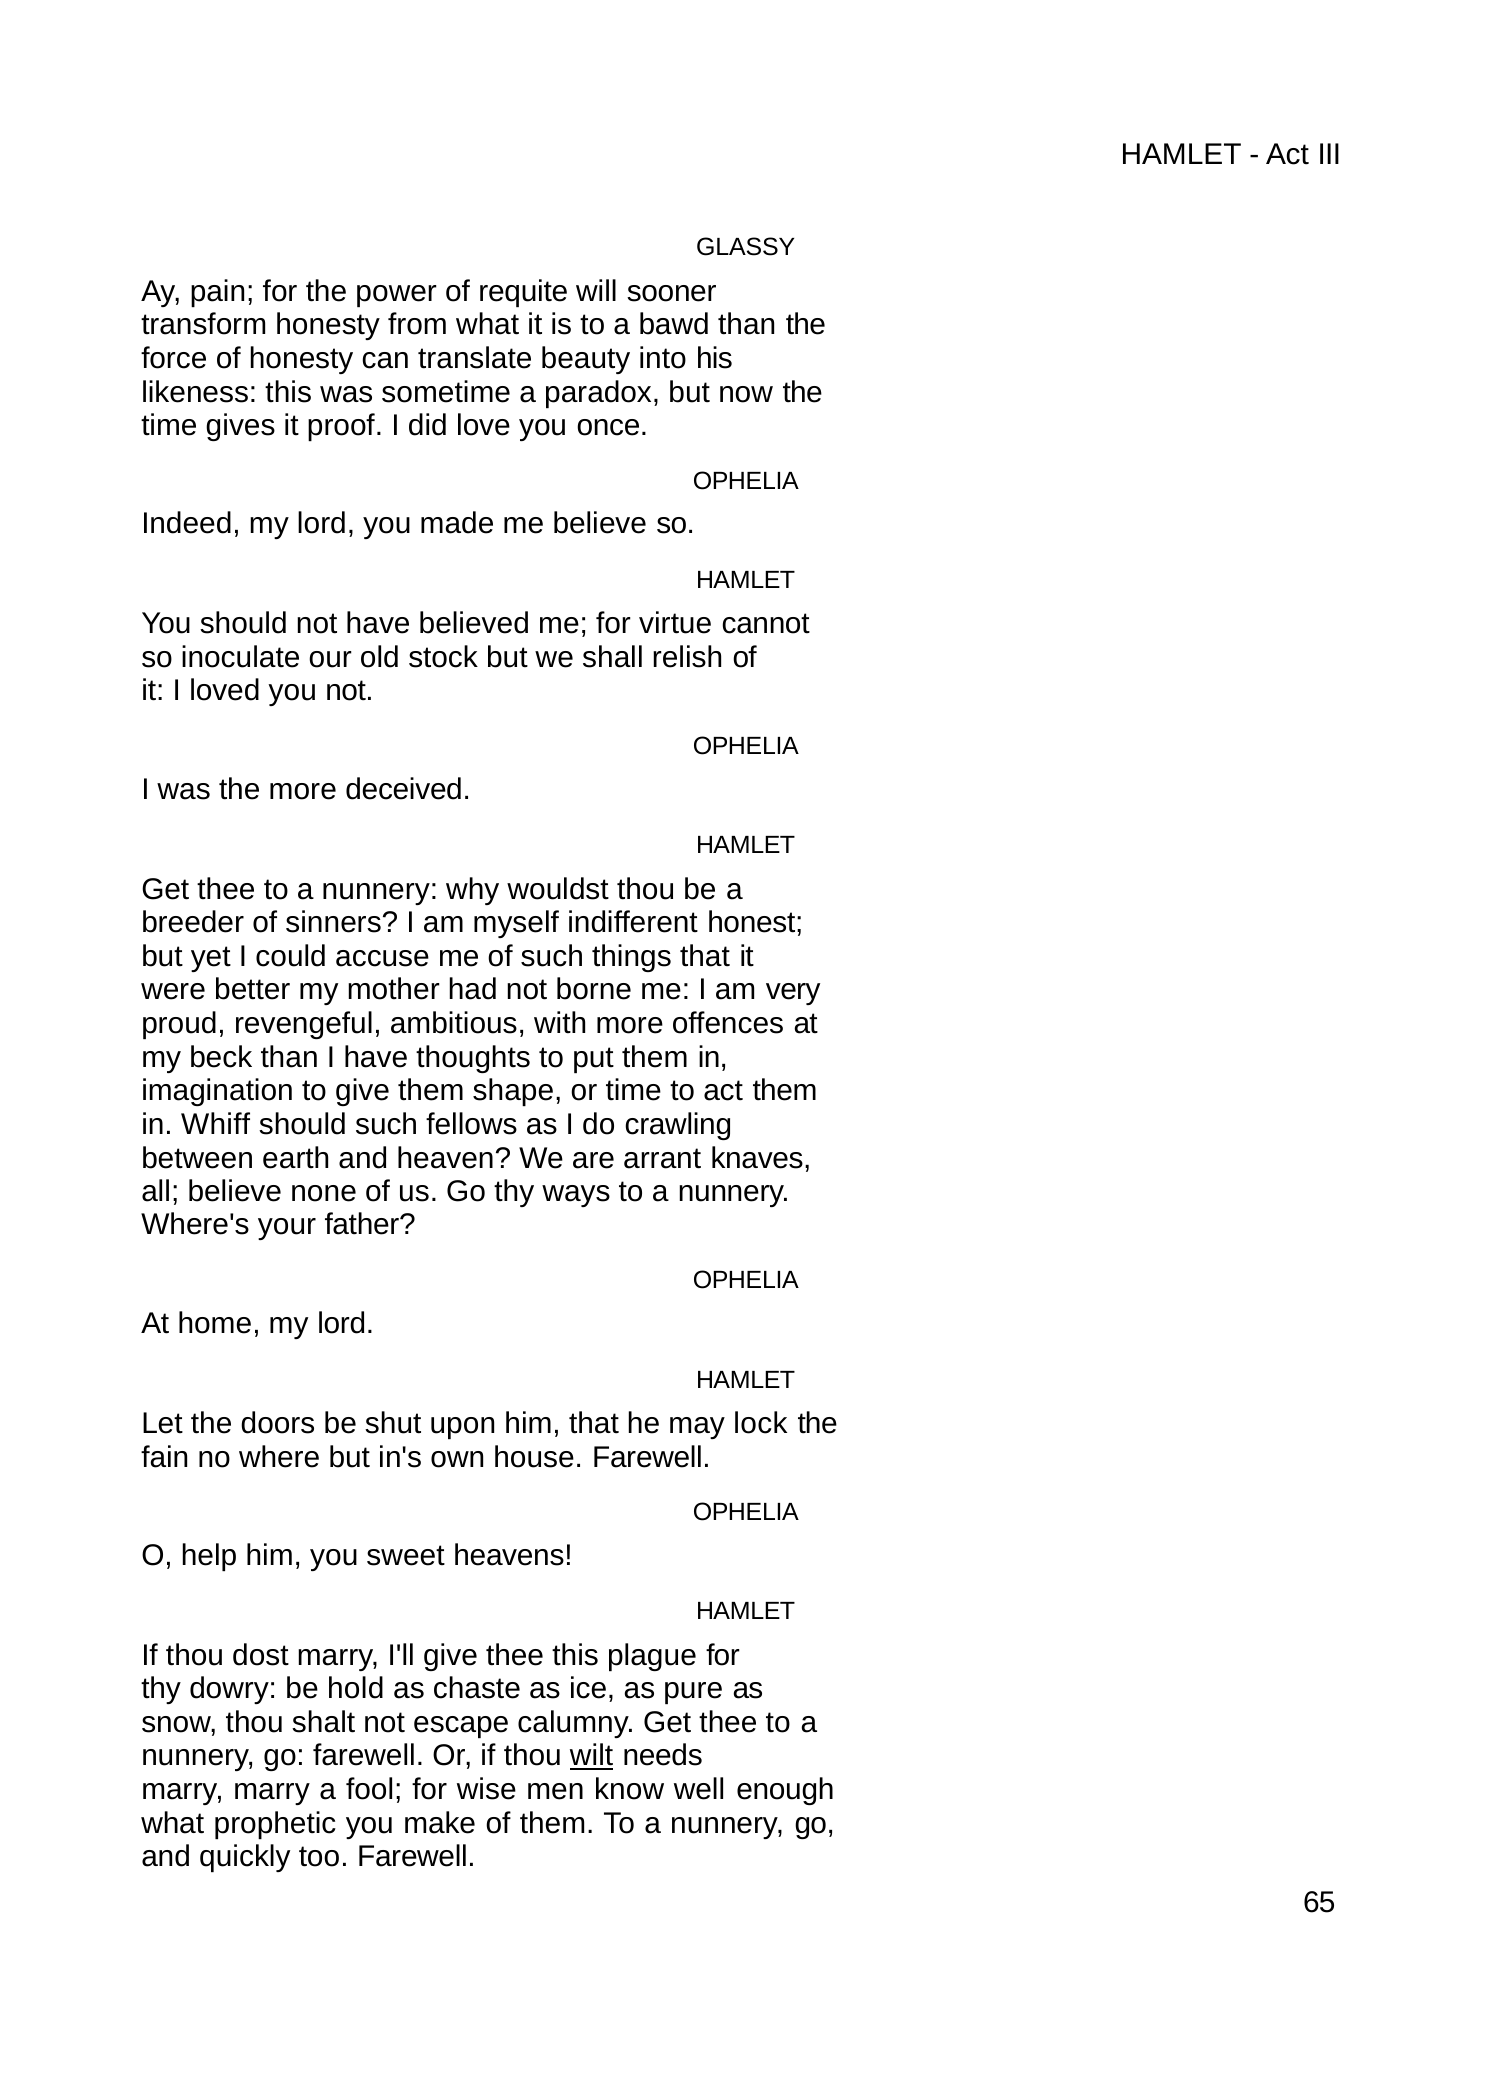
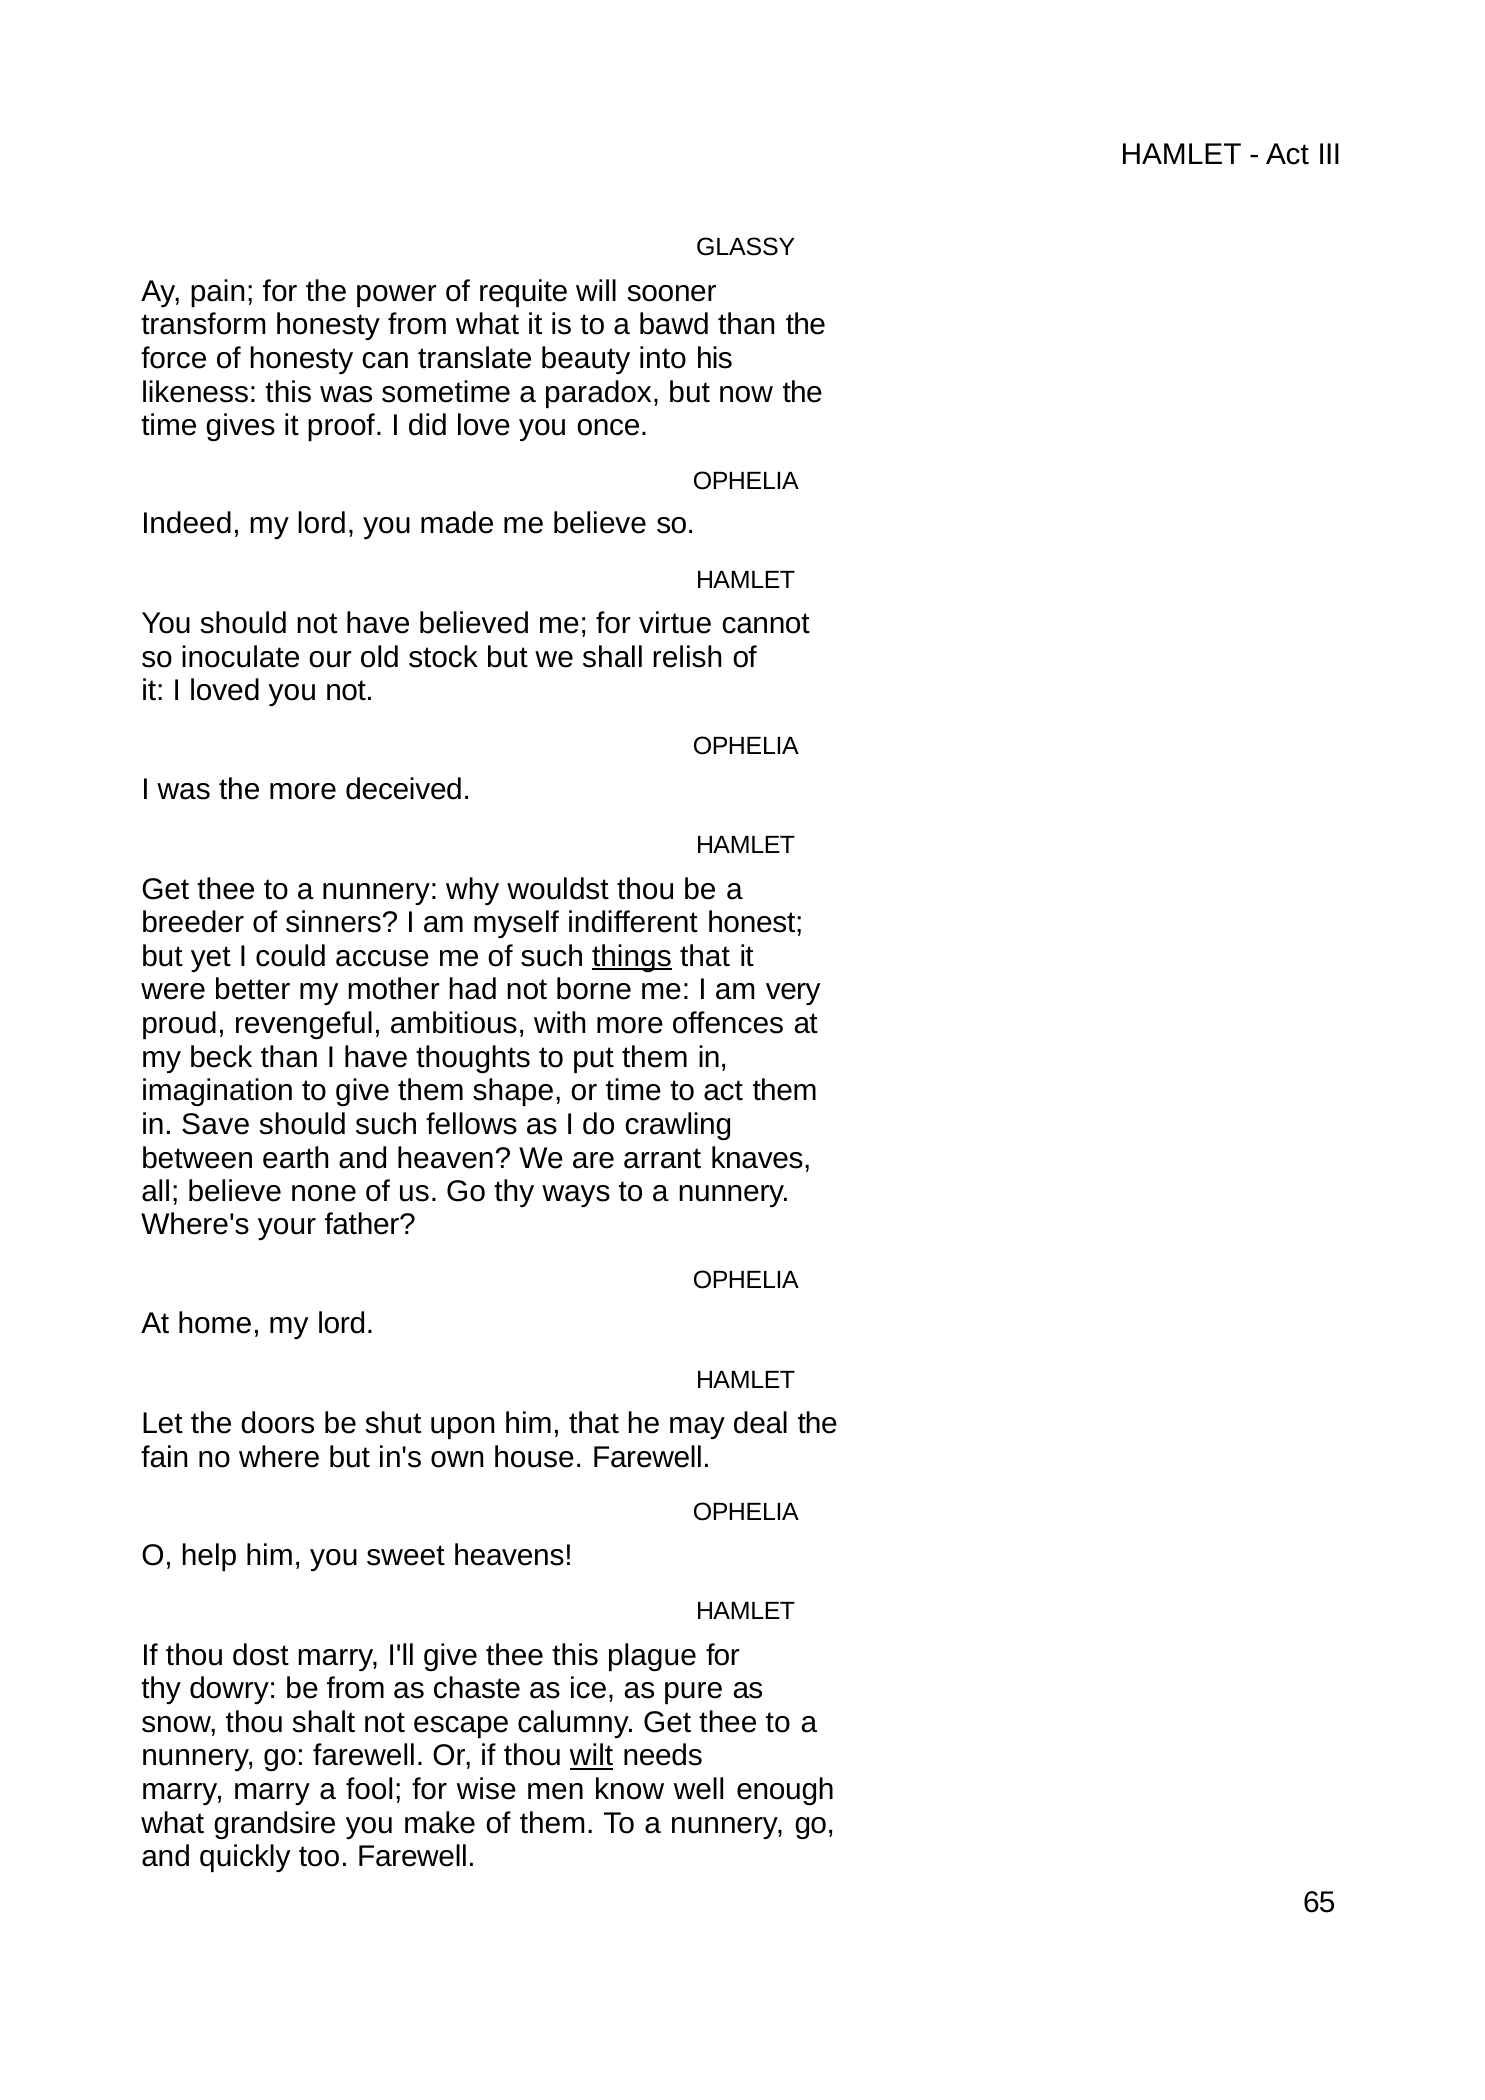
things underline: none -> present
Whiff: Whiff -> Save
lock: lock -> deal
be hold: hold -> from
prophetic: prophetic -> grandsire
